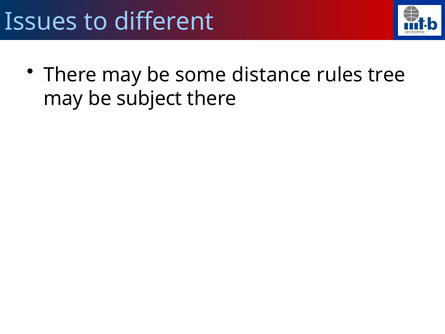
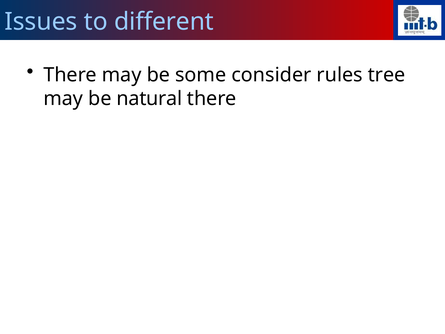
distance: distance -> consider
subject: subject -> natural
